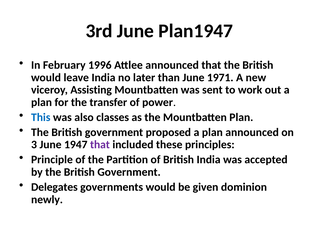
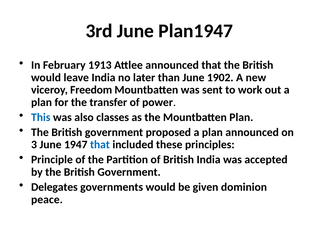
1996: 1996 -> 1913
1971: 1971 -> 1902
Assisting: Assisting -> Freedom
that at (100, 145) colour: purple -> blue
newly: newly -> peace
